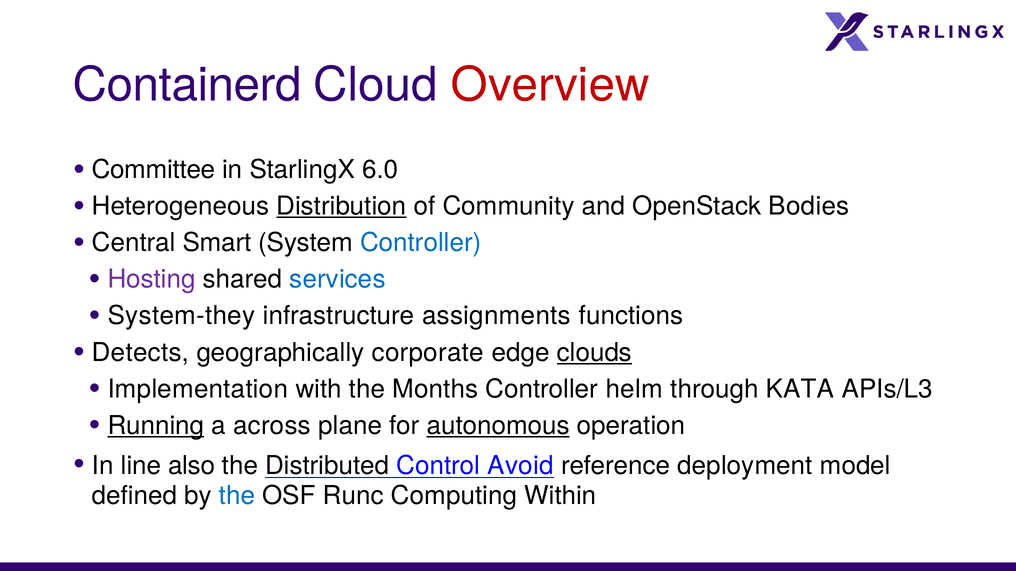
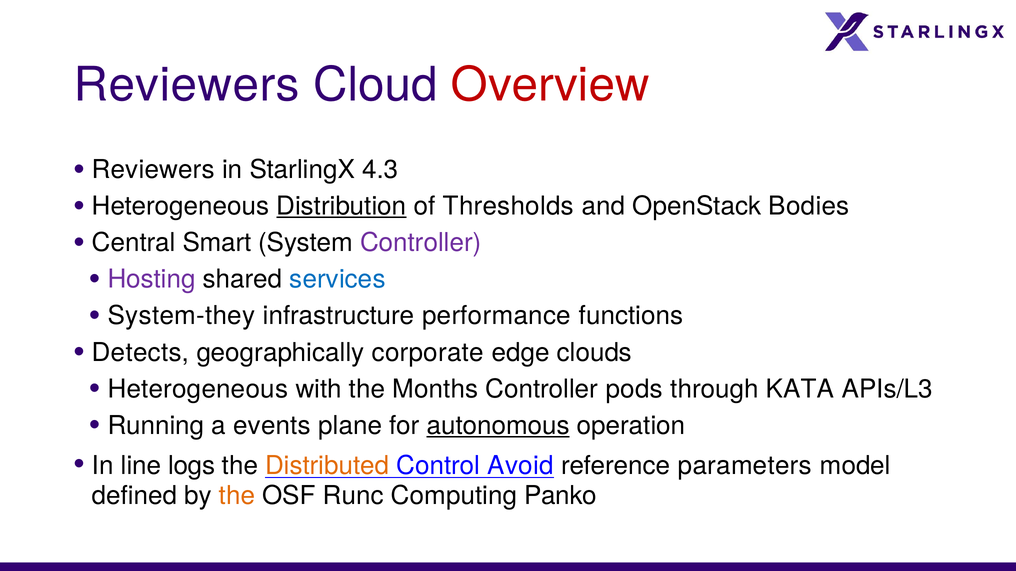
Containerd at (187, 85): Containerd -> Reviewers
Committee at (153, 170): Committee -> Reviewers
6.0: 6.0 -> 4.3
Community: Community -> Thresholds
Controller at (421, 243) colour: blue -> purple
assignments: assignments -> performance
clouds underline: present -> none
Implementation at (198, 389): Implementation -> Heterogeneous
helm: helm -> pods
Running underline: present -> none
across: across -> events
also: also -> logs
Distributed colour: black -> orange
deployment: deployment -> parameters
the at (237, 496) colour: blue -> orange
Within: Within -> Panko
